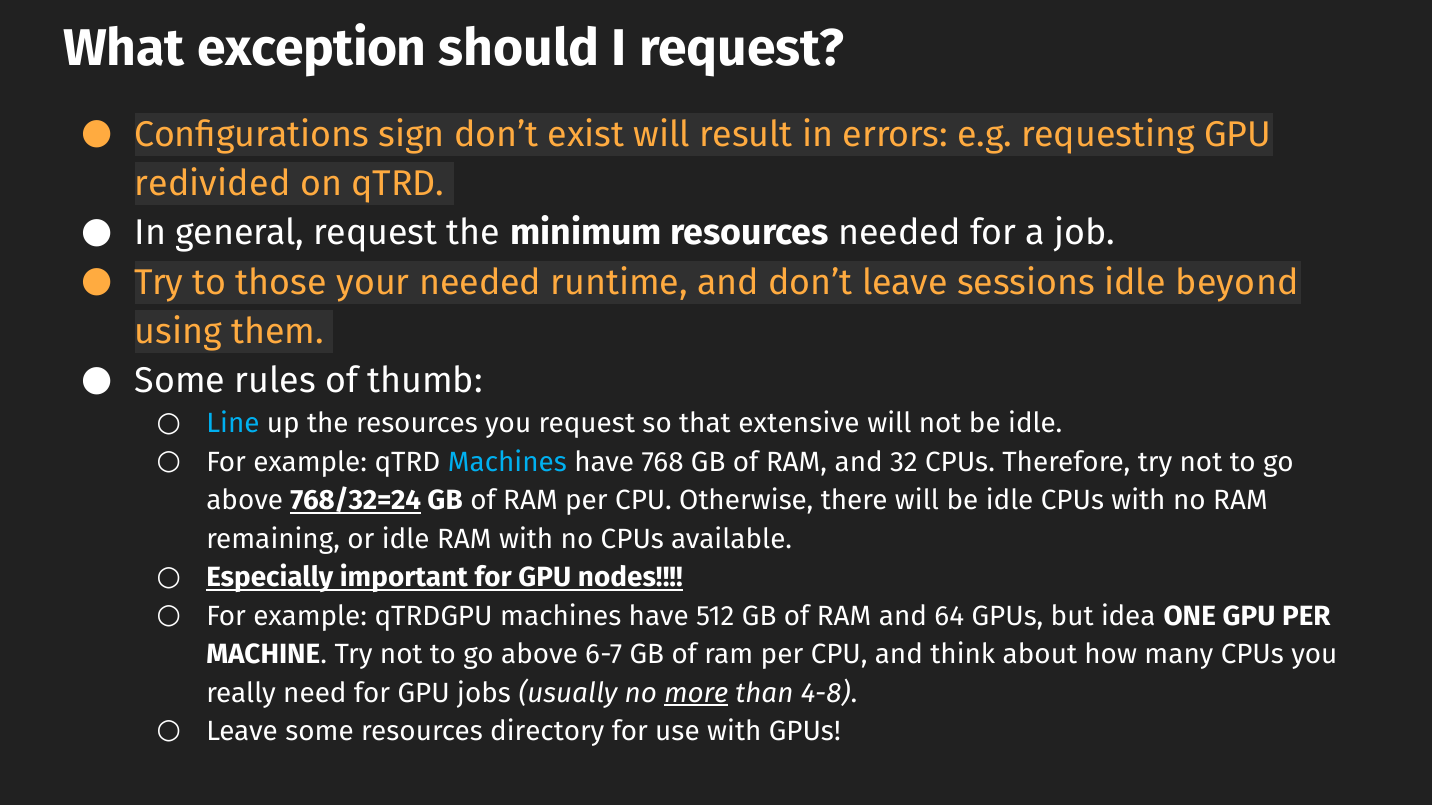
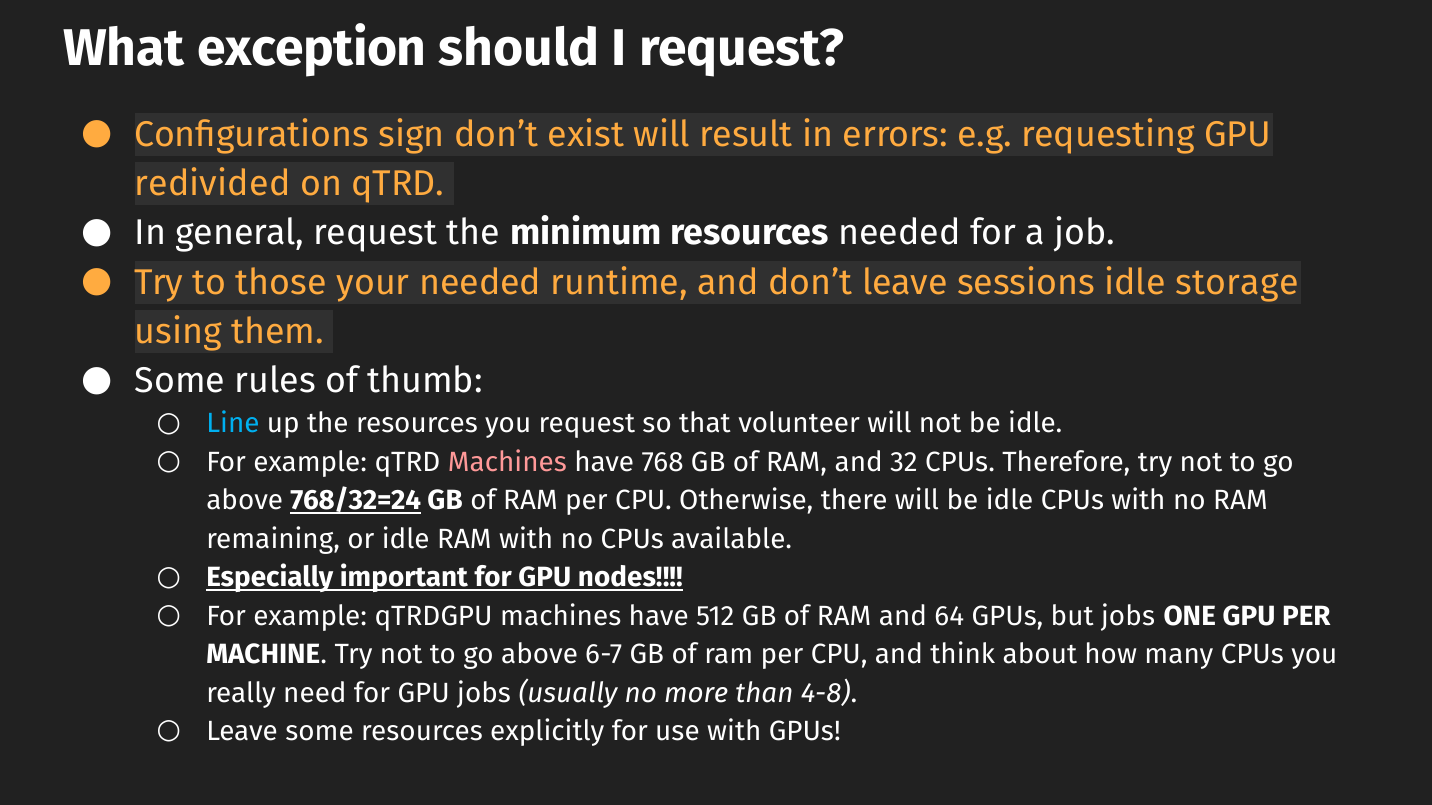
beyond: beyond -> storage
extensive: extensive -> volunteer
Machines at (507, 463) colour: light blue -> pink
but idea: idea -> jobs
more underline: present -> none
directory: directory -> explicitly
